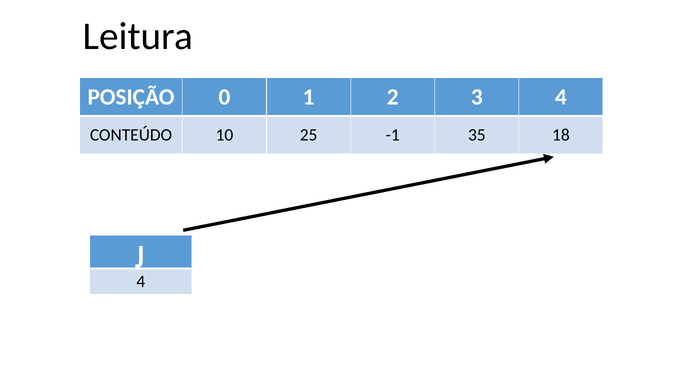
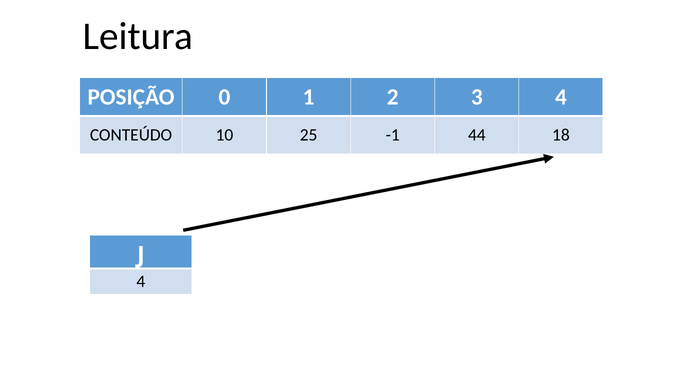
35: 35 -> 44
